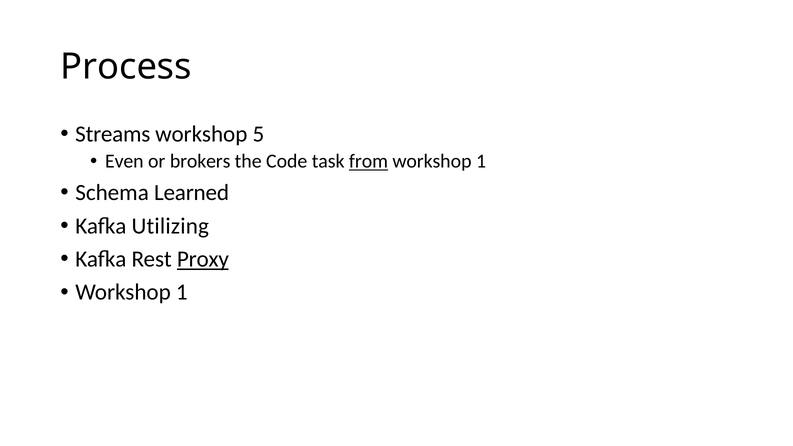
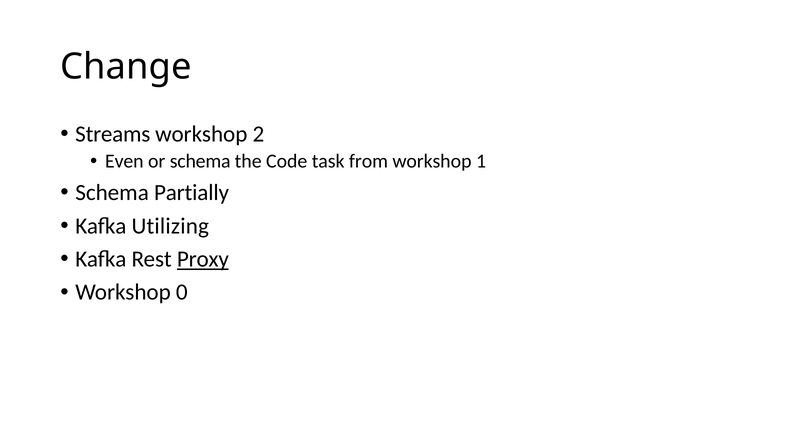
Process: Process -> Change
5: 5 -> 2
or brokers: brokers -> schema
from underline: present -> none
Learned: Learned -> Partially
1 at (182, 292): 1 -> 0
